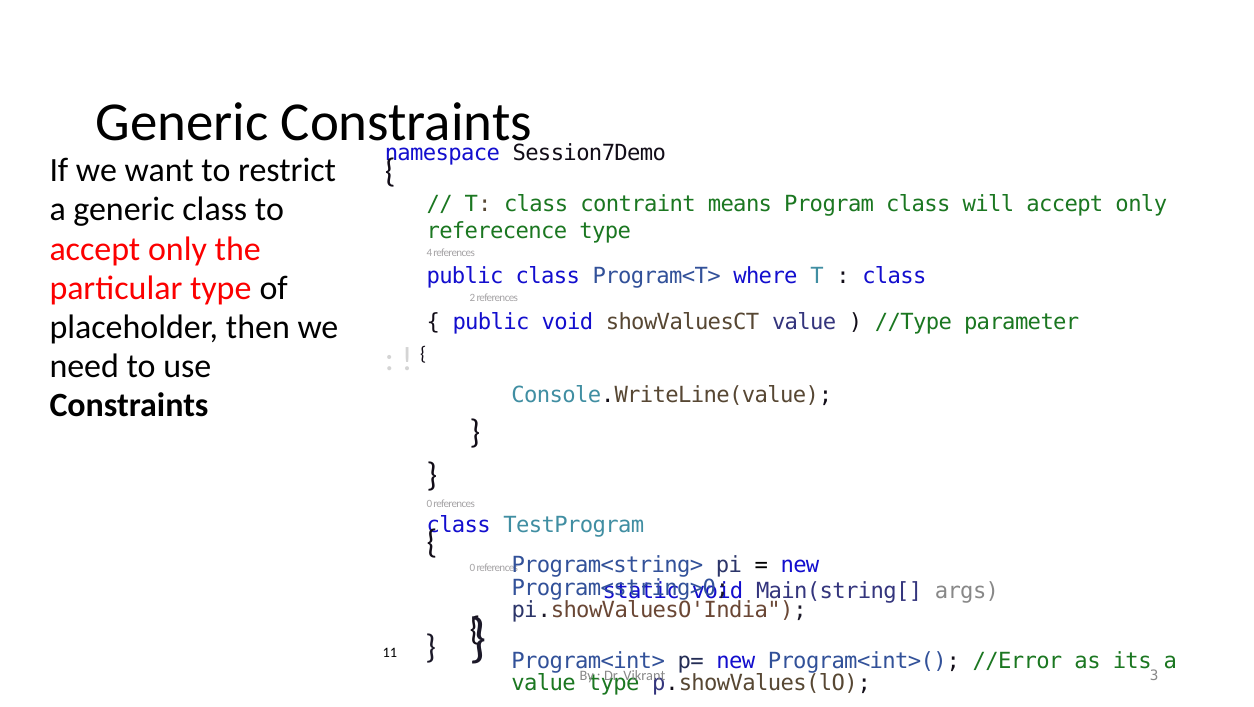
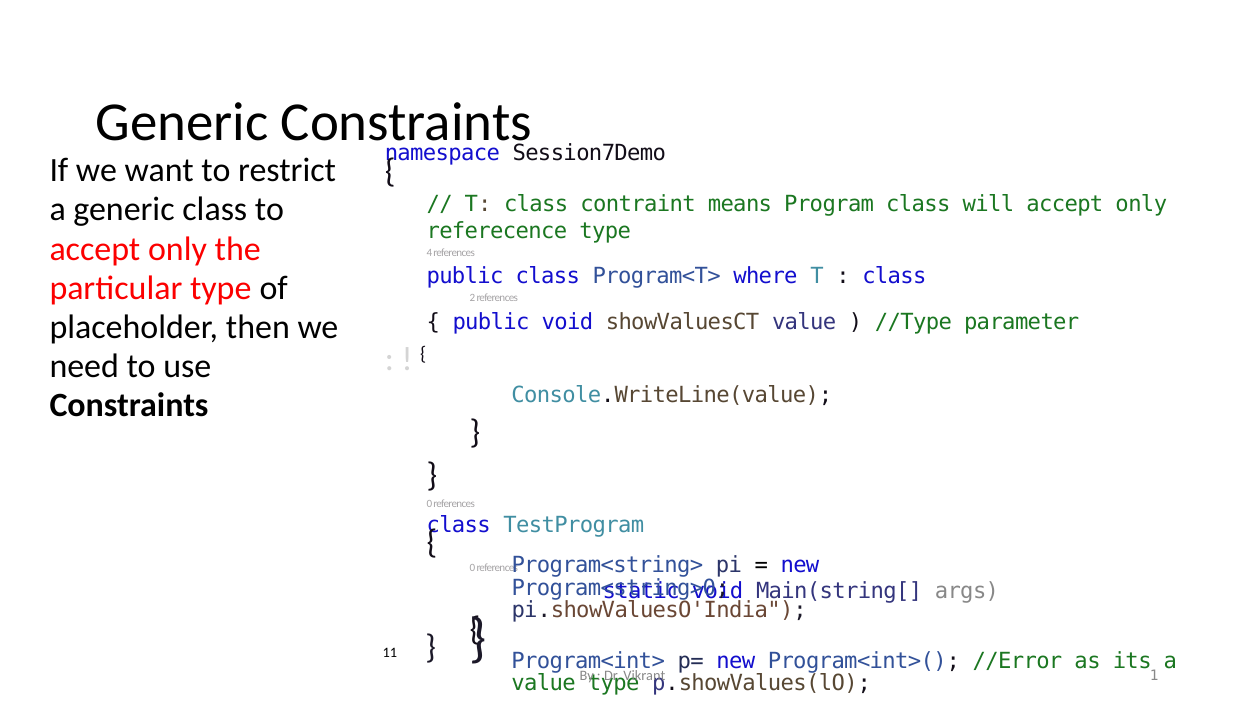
3: 3 -> 1
